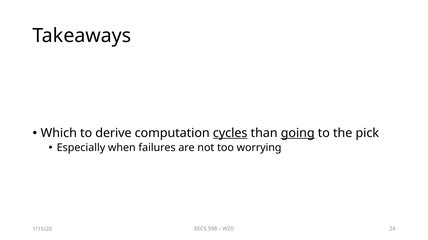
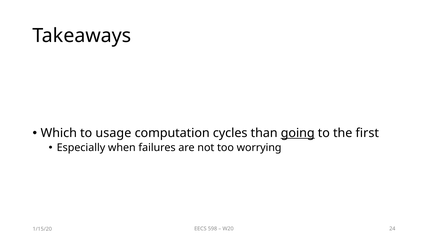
derive: derive -> usage
cycles underline: present -> none
pick: pick -> first
